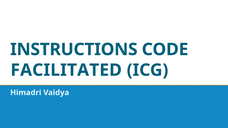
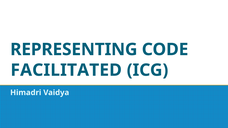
INSTRUCTIONS: INSTRUCTIONS -> REPRESENTING
